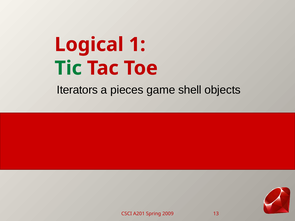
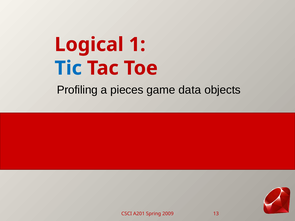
Tic colour: green -> blue
Iterators: Iterators -> Profiling
shell: shell -> data
